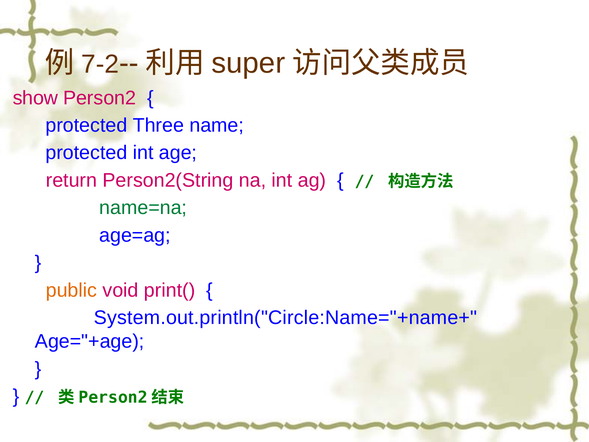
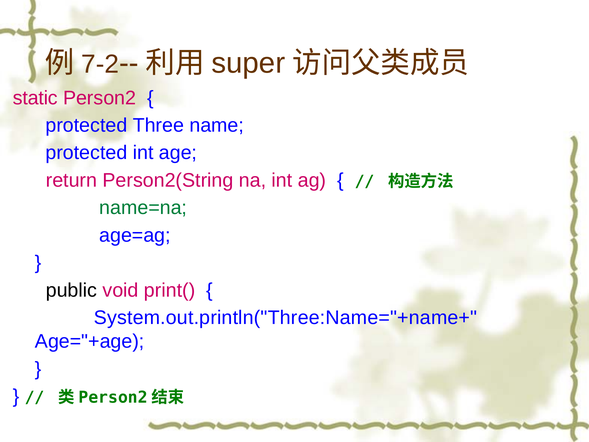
show: show -> static
public colour: orange -> black
System.out.println("Circle:Name="+name+: System.out.println("Circle:Name="+name+ -> System.out.println("Three:Name="+name+
